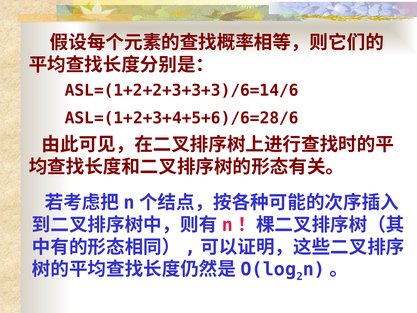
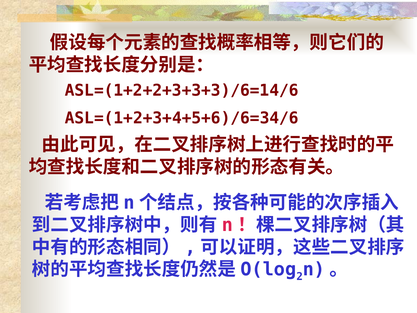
ASL=(1+2+3+4+5+6)/6=28/6: ASL=(1+2+3+4+5+6)/6=28/6 -> ASL=(1+2+3+4+5+6)/6=34/6
